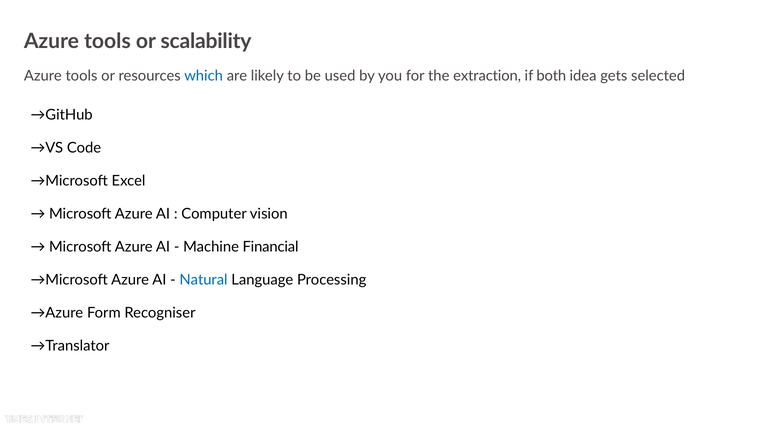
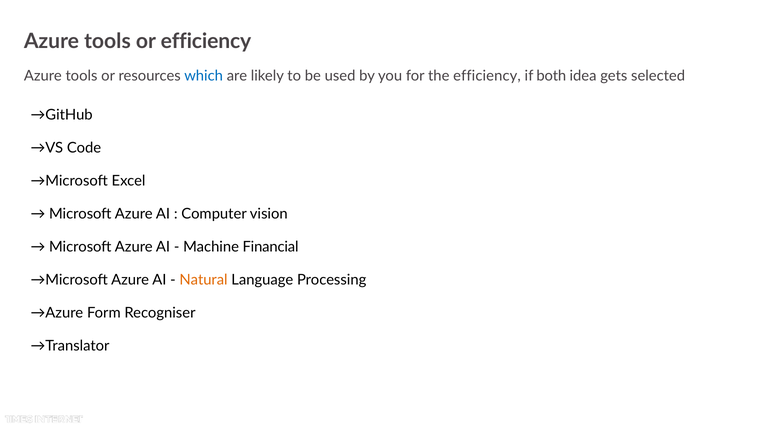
or scalability: scalability -> efficiency
the extraction: extraction -> efficiency
Natural colour: blue -> orange
